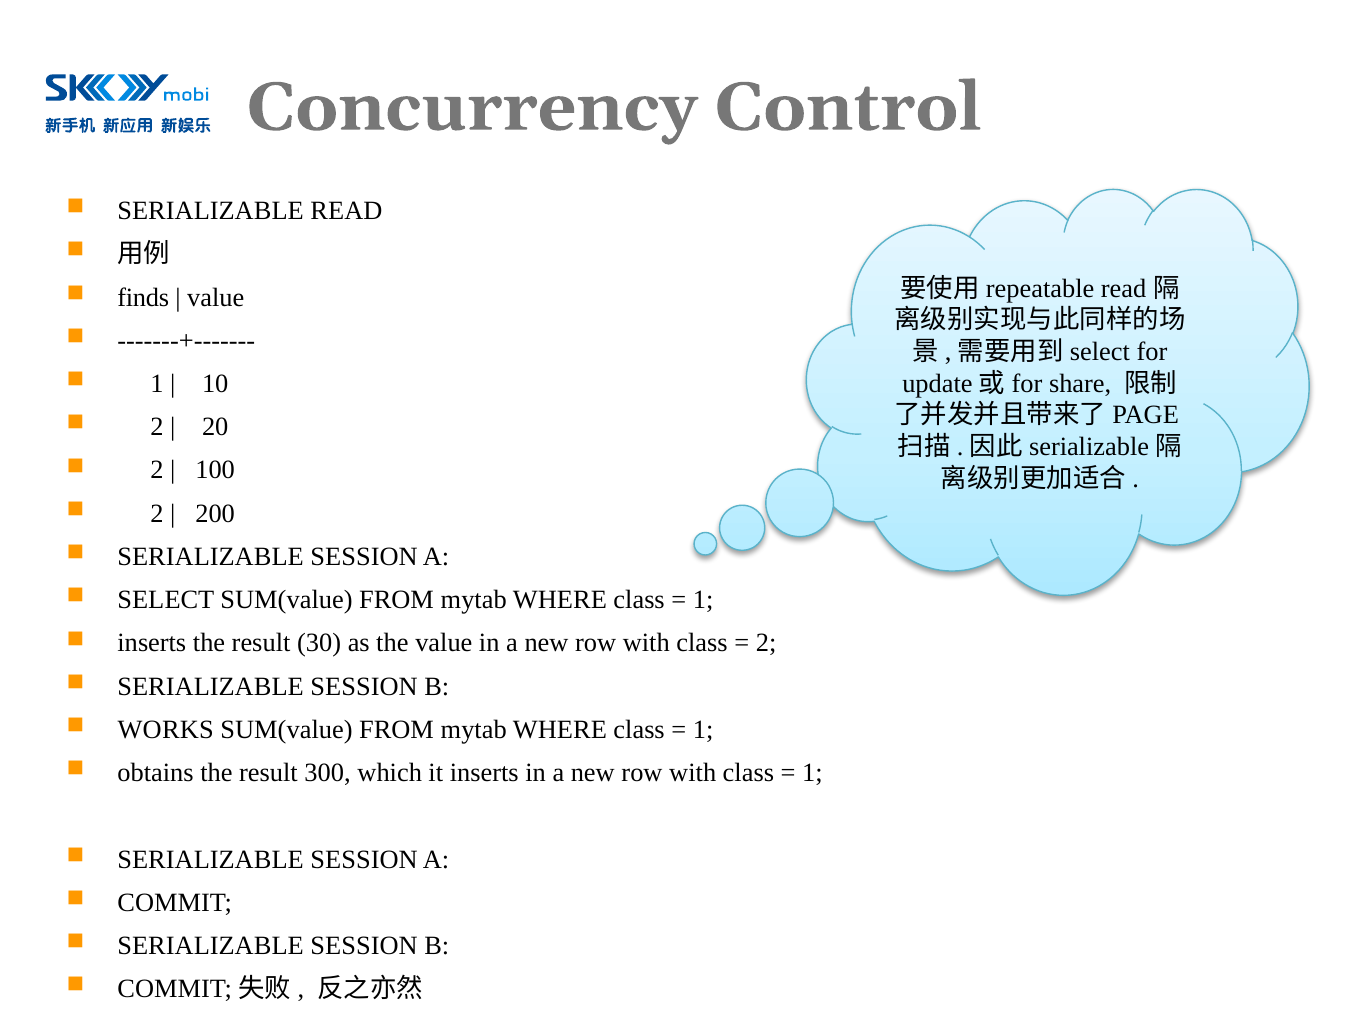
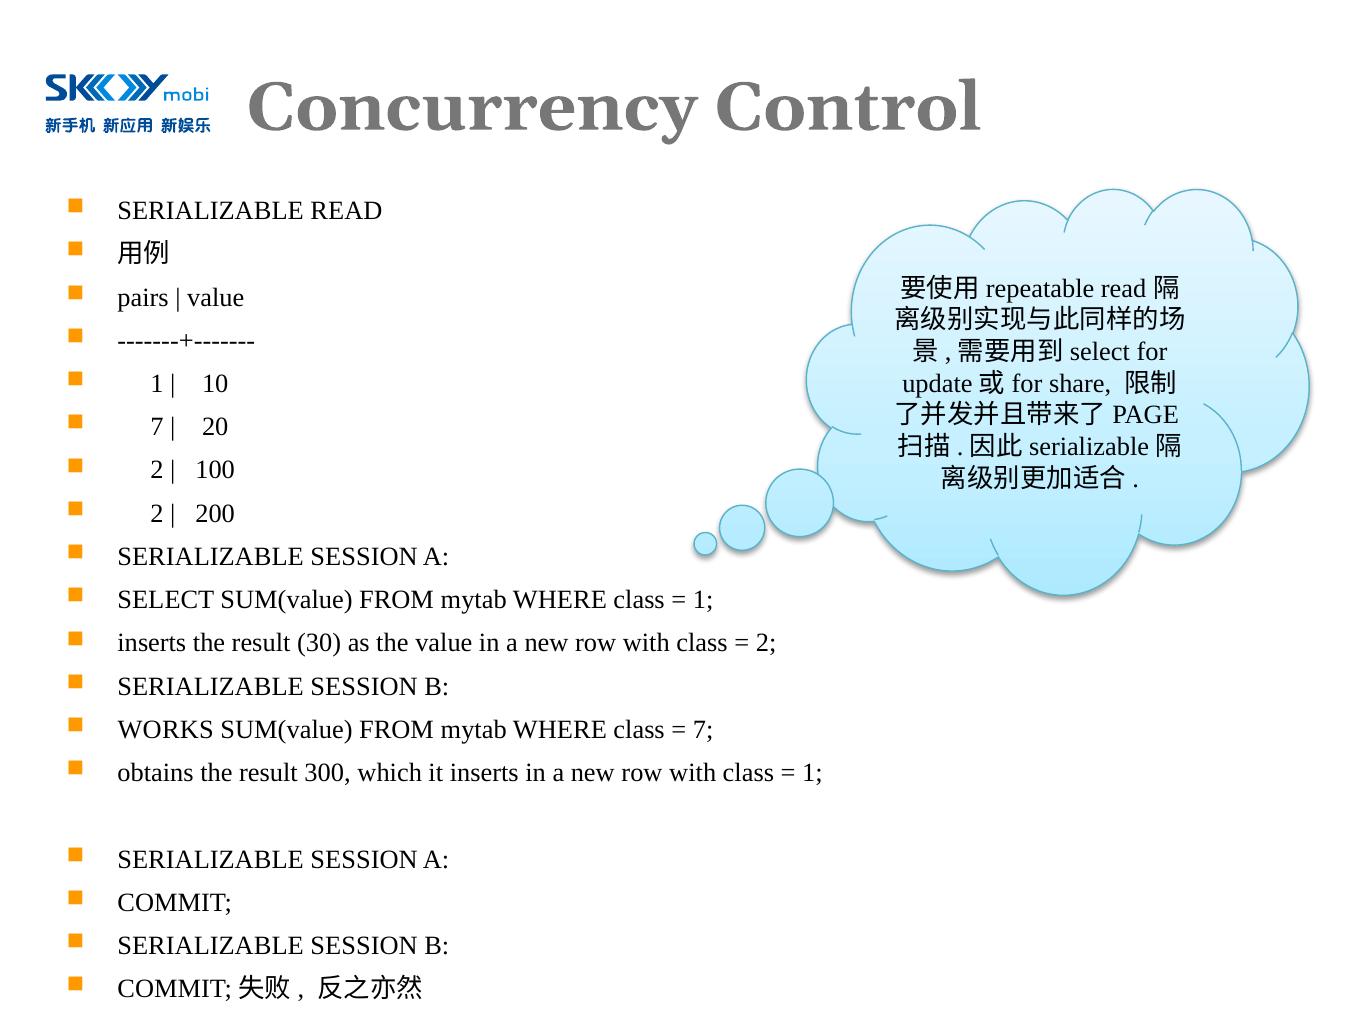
finds: finds -> pairs
2 at (157, 427): 2 -> 7
1 at (703, 730): 1 -> 7
